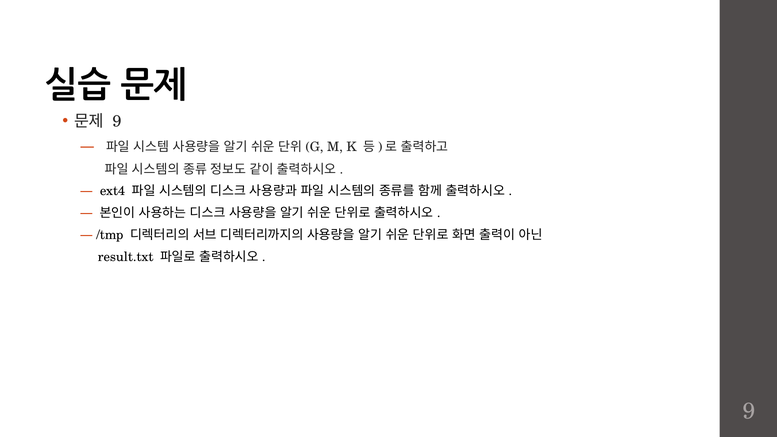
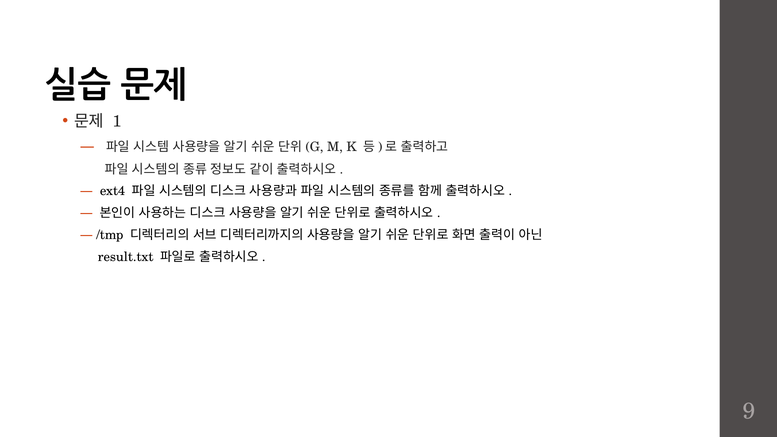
9 at (117, 122): 9 -> 1
